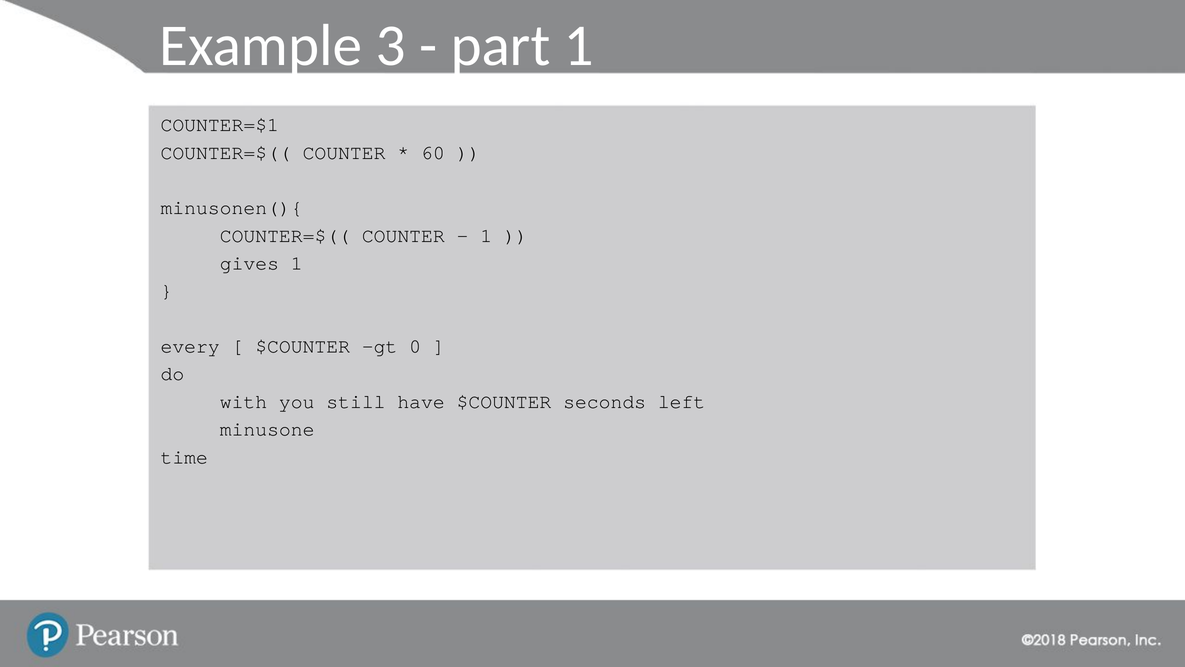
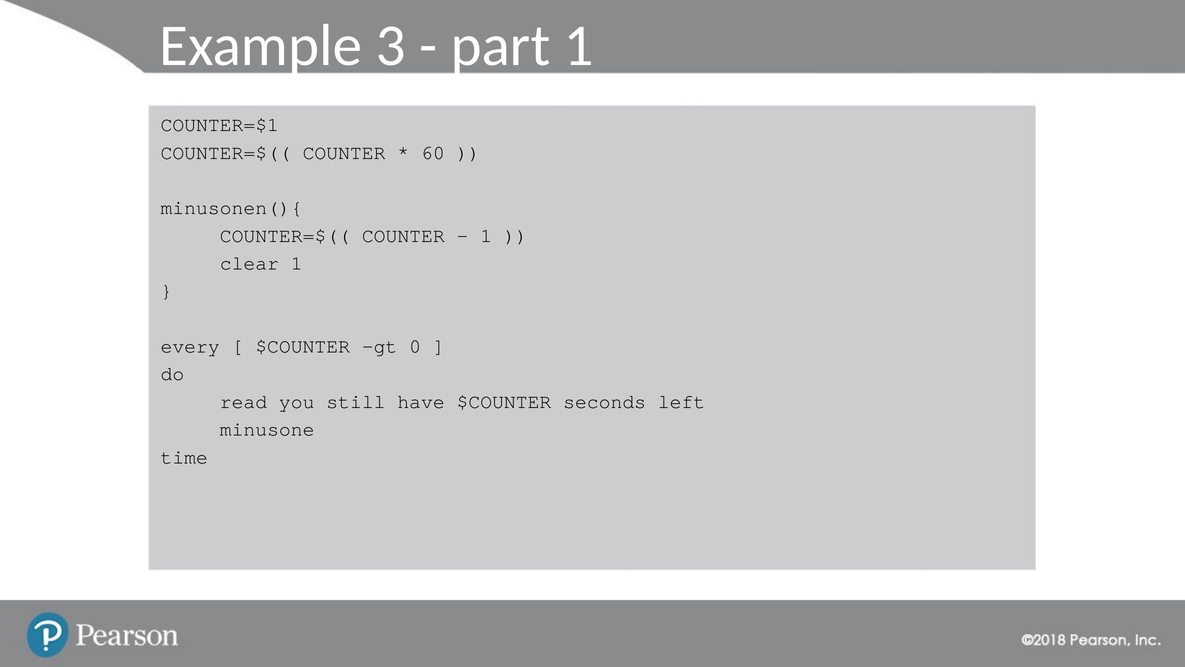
gives: gives -> clear
with: with -> read
